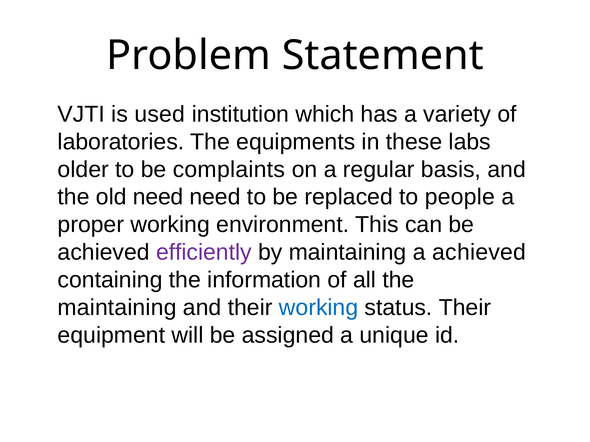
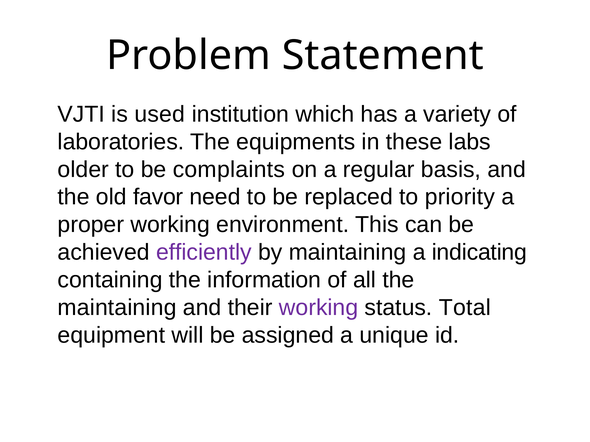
old need: need -> favor
people: people -> priority
a achieved: achieved -> indicating
working at (319, 308) colour: blue -> purple
status Their: Their -> Total
